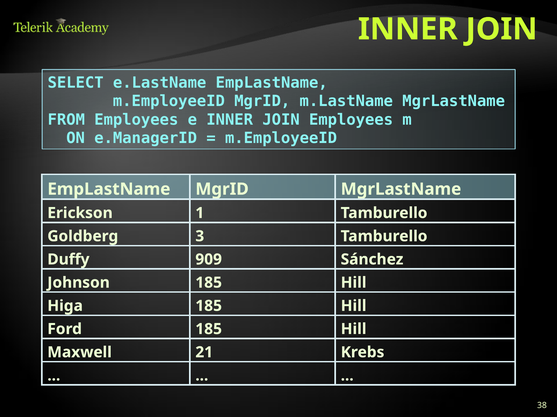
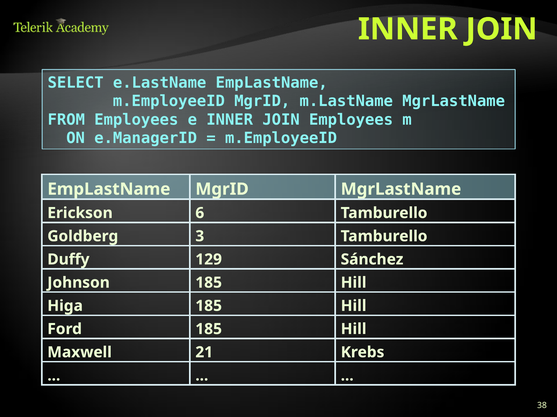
1: 1 -> 6
909: 909 -> 129
